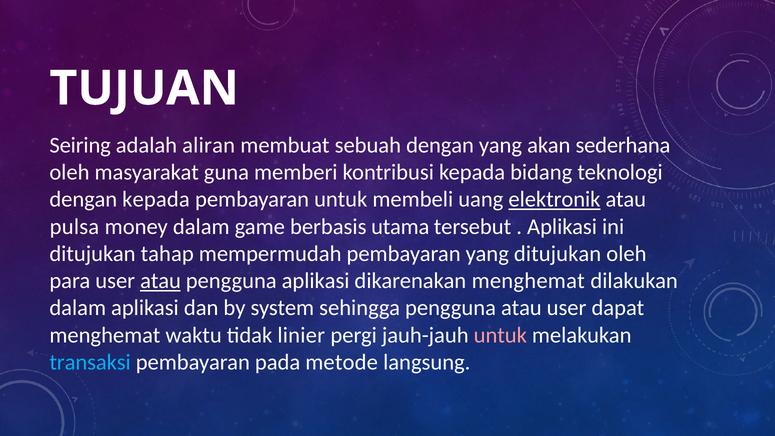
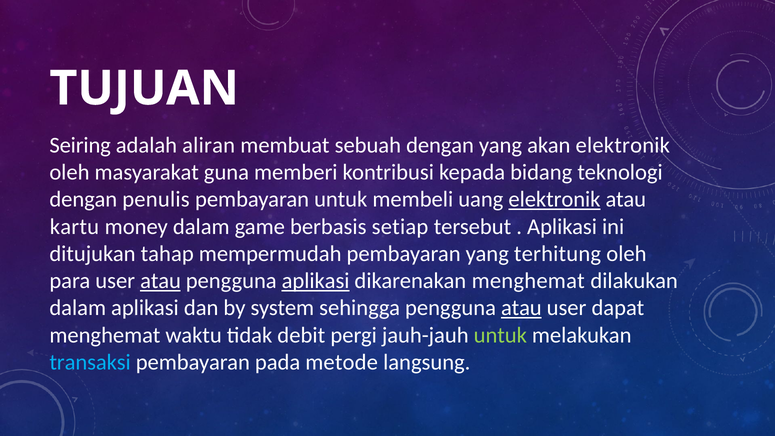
akan sederhana: sederhana -> elektronik
dengan kepada: kepada -> penulis
pulsa: pulsa -> kartu
utama: utama -> setiap
yang ditujukan: ditujukan -> terhitung
aplikasi at (316, 281) underline: none -> present
atau at (521, 308) underline: none -> present
linier: linier -> debit
untuk at (500, 335) colour: pink -> light green
